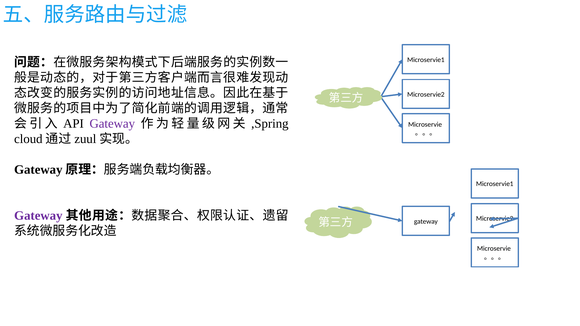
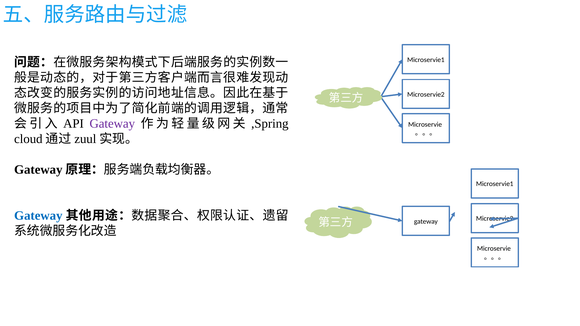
Gateway at (38, 216) colour: purple -> blue
